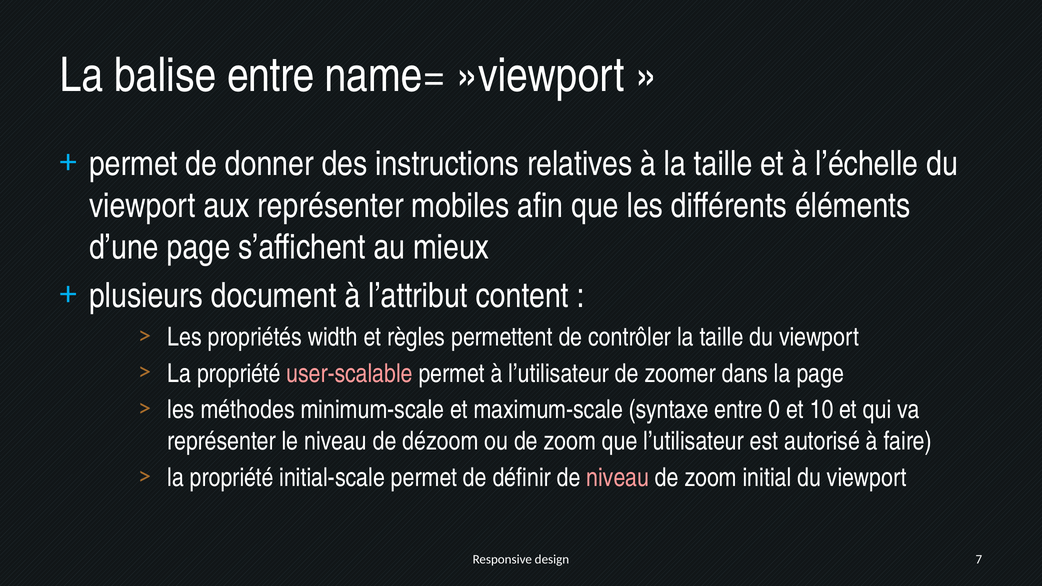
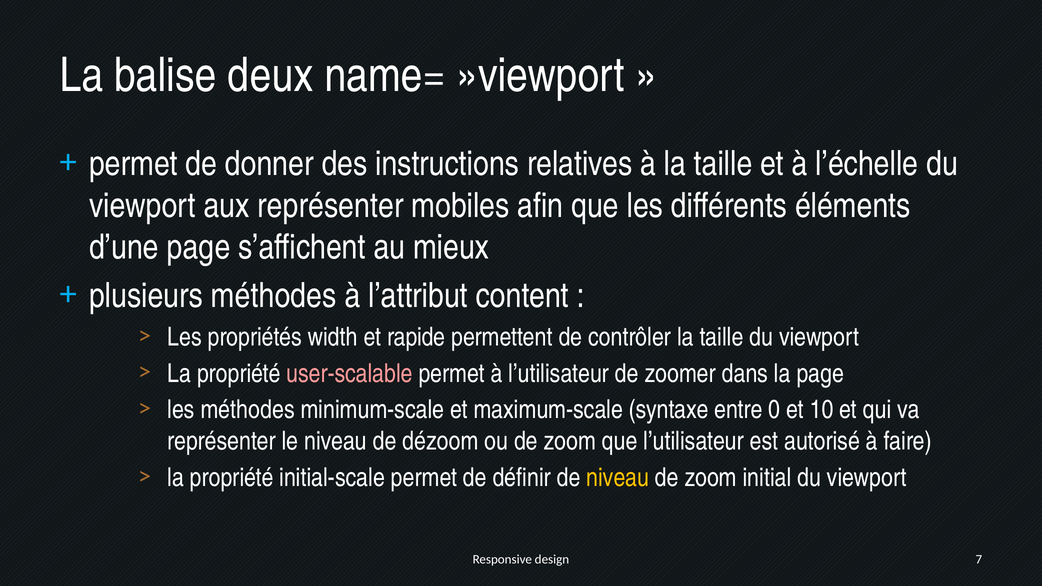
balise entre: entre -> deux
plusieurs document: document -> méthodes
règles: règles -> rapide
niveau at (618, 478) colour: pink -> yellow
